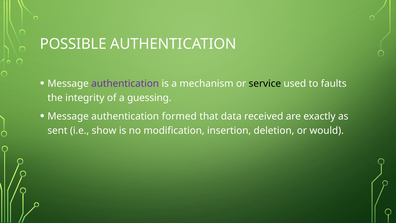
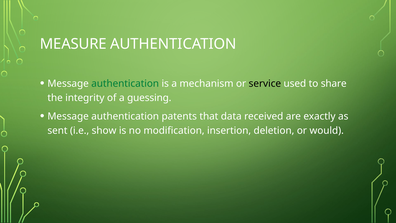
POSSIBLE: POSSIBLE -> MEASURE
authentication at (125, 84) colour: purple -> green
faults: faults -> share
formed: formed -> patents
